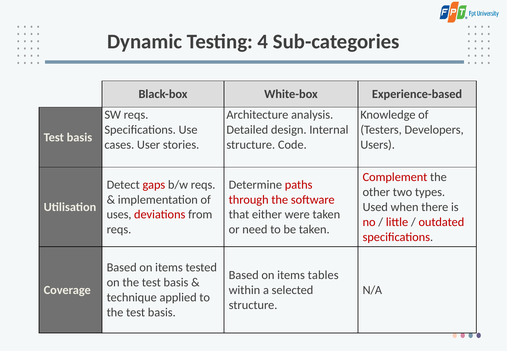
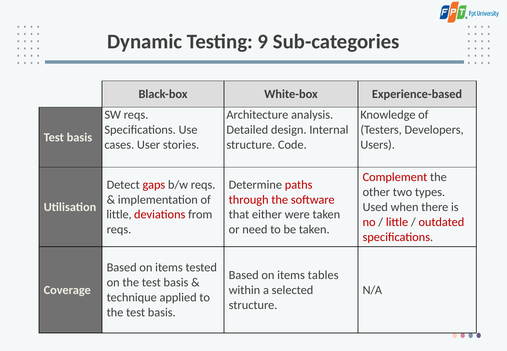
4: 4 -> 9
uses at (119, 215): uses -> little
